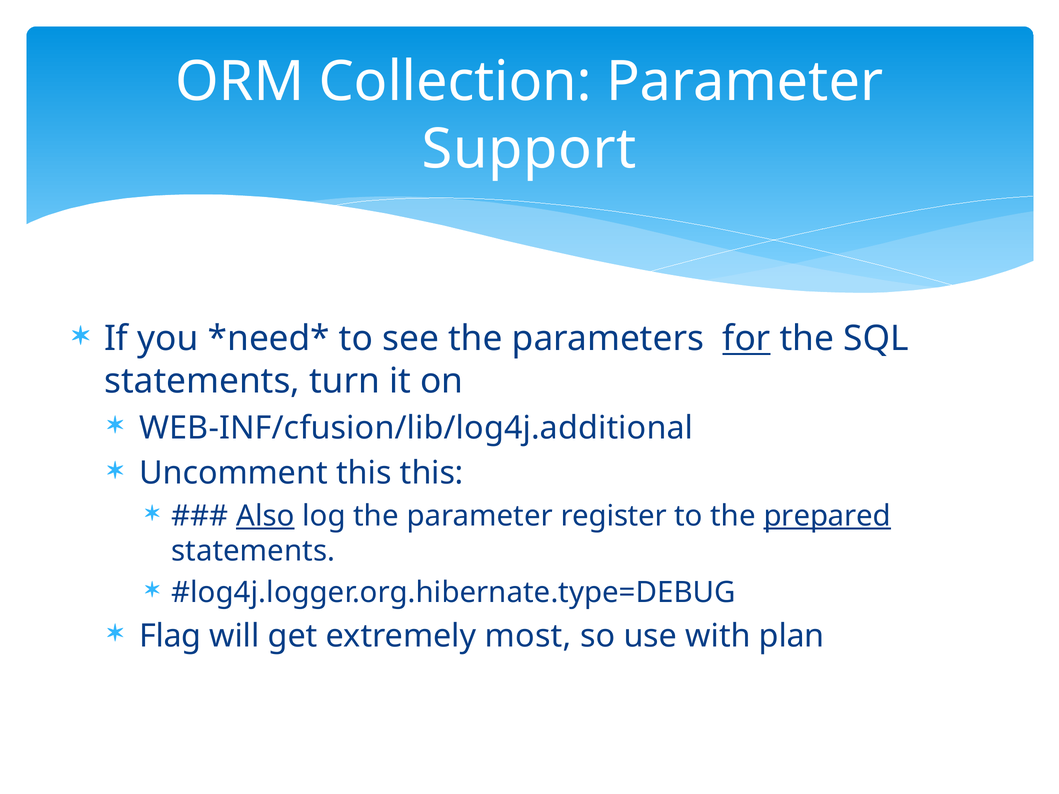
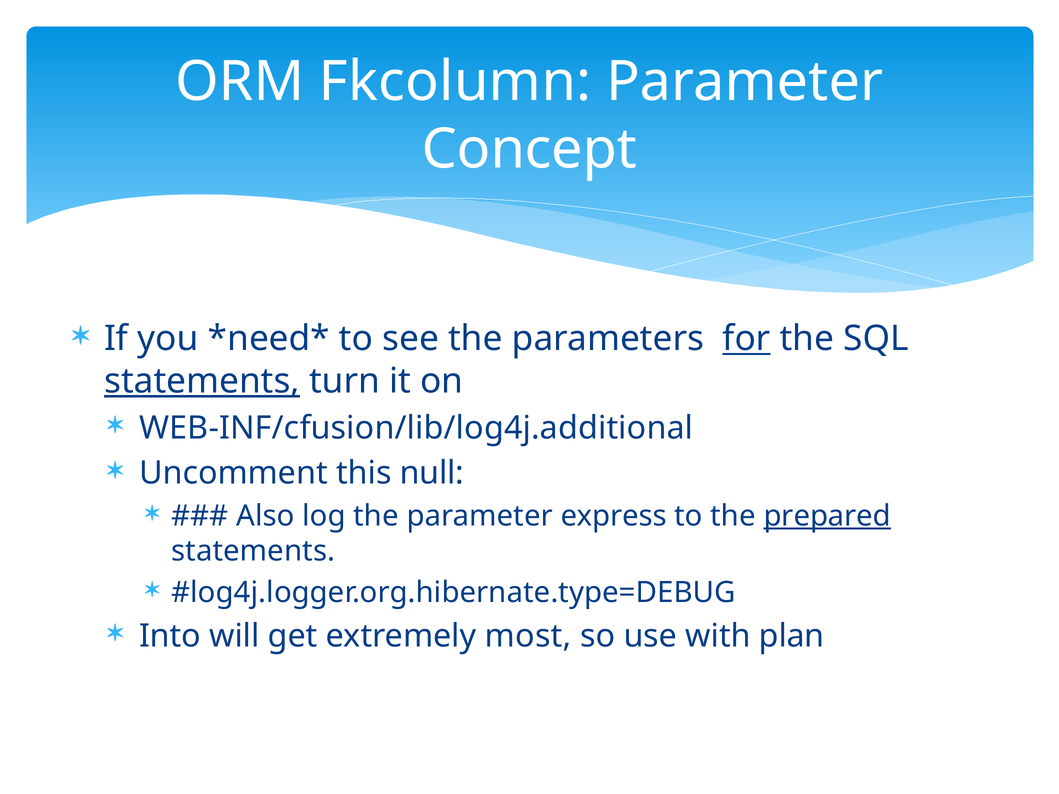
Collection: Collection -> Fkcolumn
Support: Support -> Concept
statements at (202, 381) underline: none -> present
this this: this -> null
Also underline: present -> none
register: register -> express
Flag: Flag -> Into
